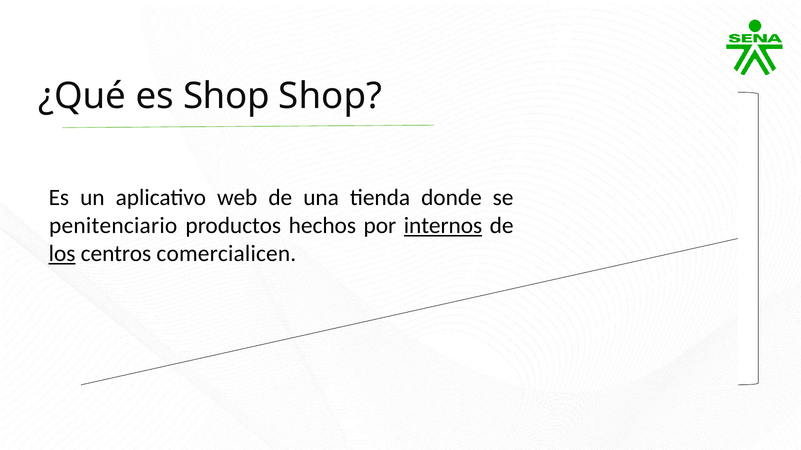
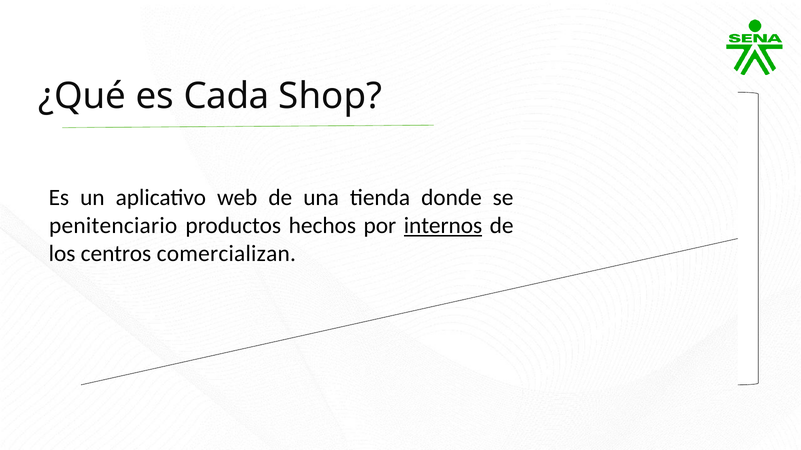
es Shop: Shop -> Cada
los underline: present -> none
comercialicen: comercialicen -> comercializan
